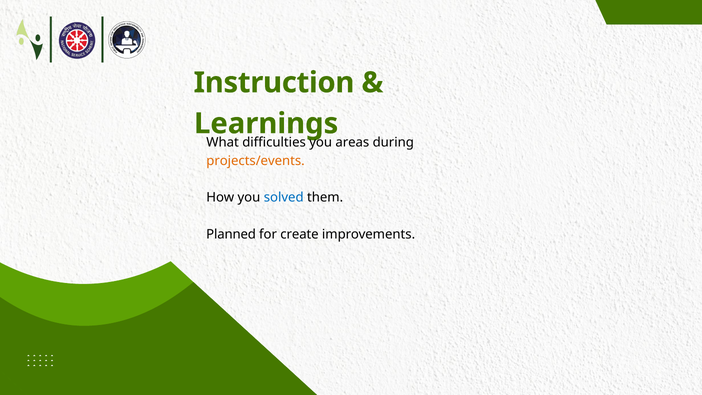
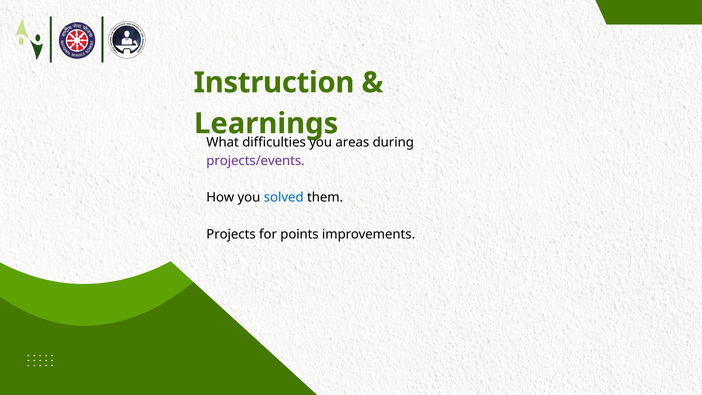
projects/events colour: orange -> purple
Planned: Planned -> Projects
create: create -> points
